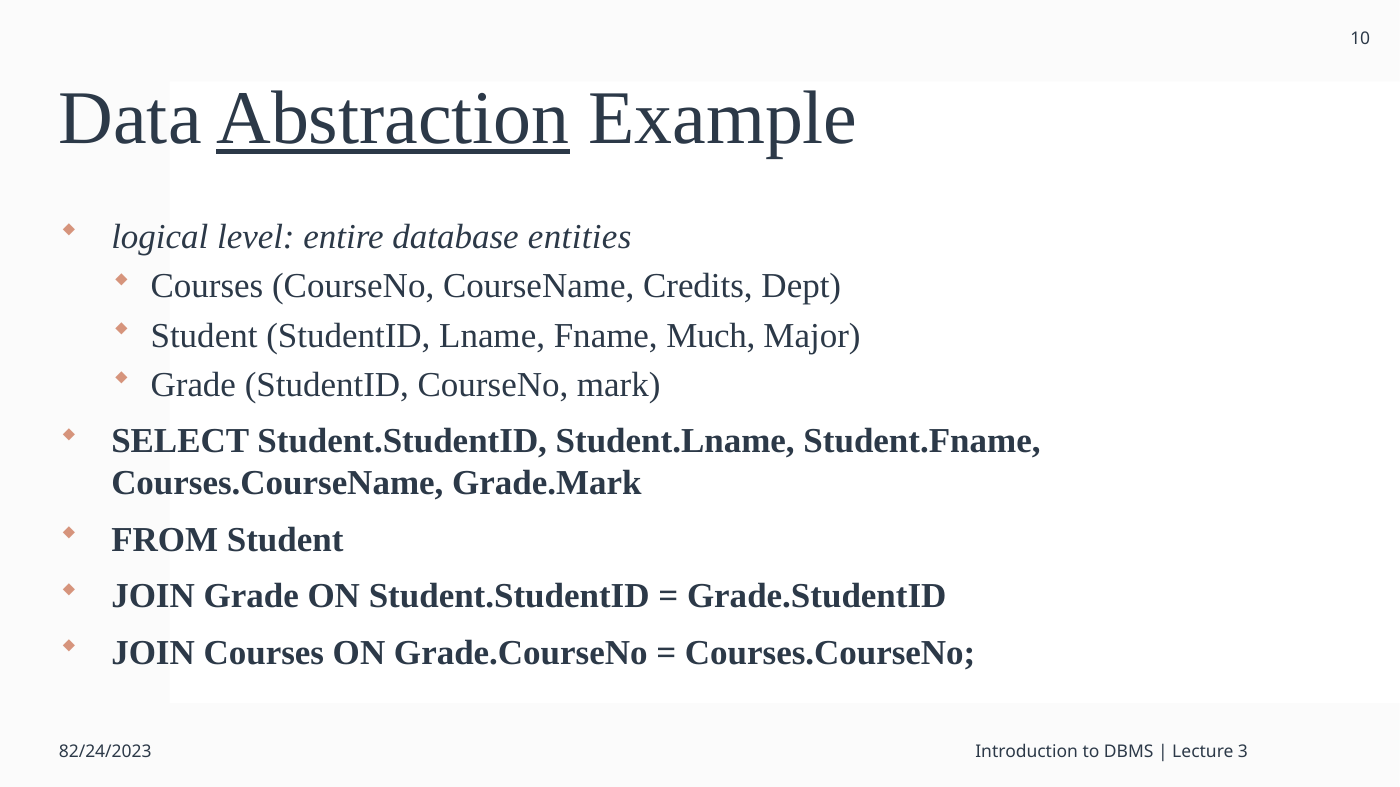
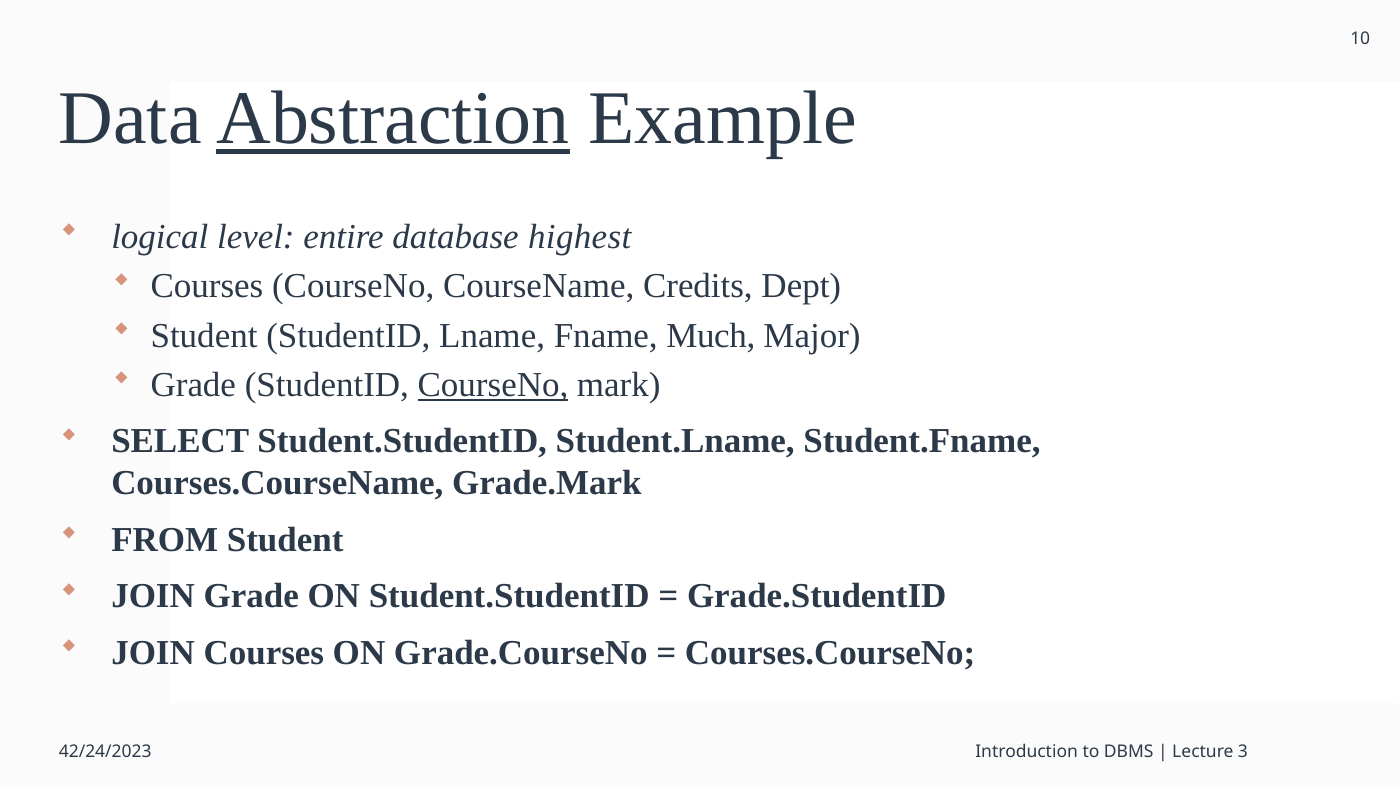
entities: entities -> highest
CourseNo at (493, 385) underline: none -> present
82/24/2023: 82/24/2023 -> 42/24/2023
